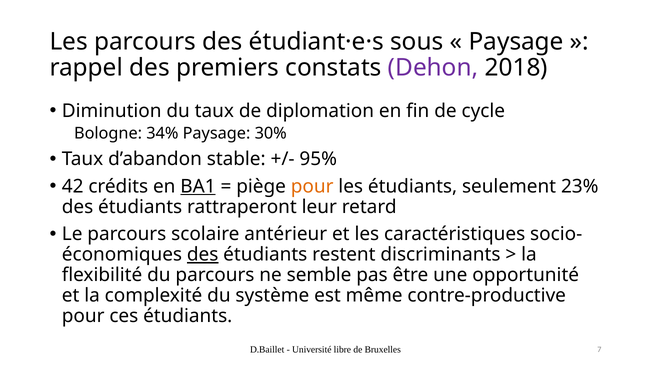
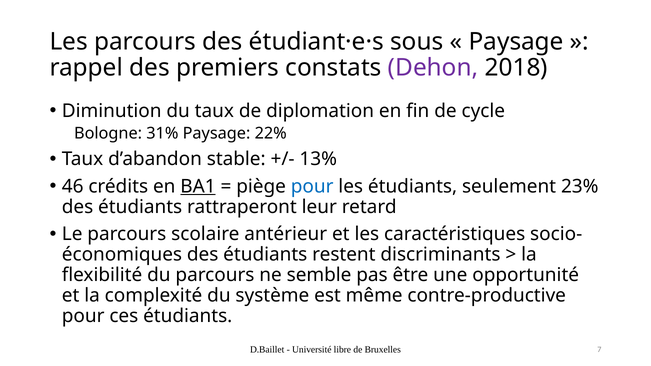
34%: 34% -> 31%
30%: 30% -> 22%
95%: 95% -> 13%
42: 42 -> 46
pour at (312, 186) colour: orange -> blue
des at (203, 255) underline: present -> none
